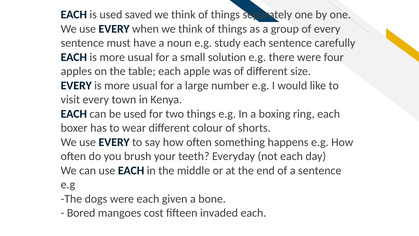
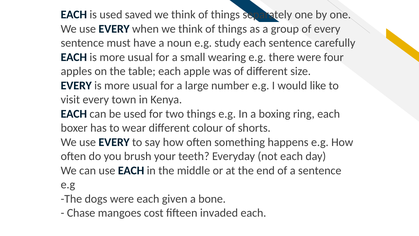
solution: solution -> wearing
Bored: Bored -> Chase
